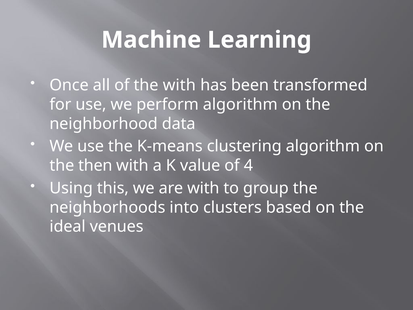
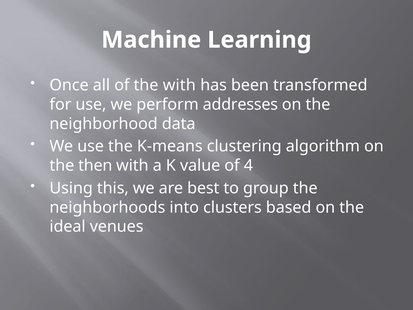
perform algorithm: algorithm -> addresses
are with: with -> best
